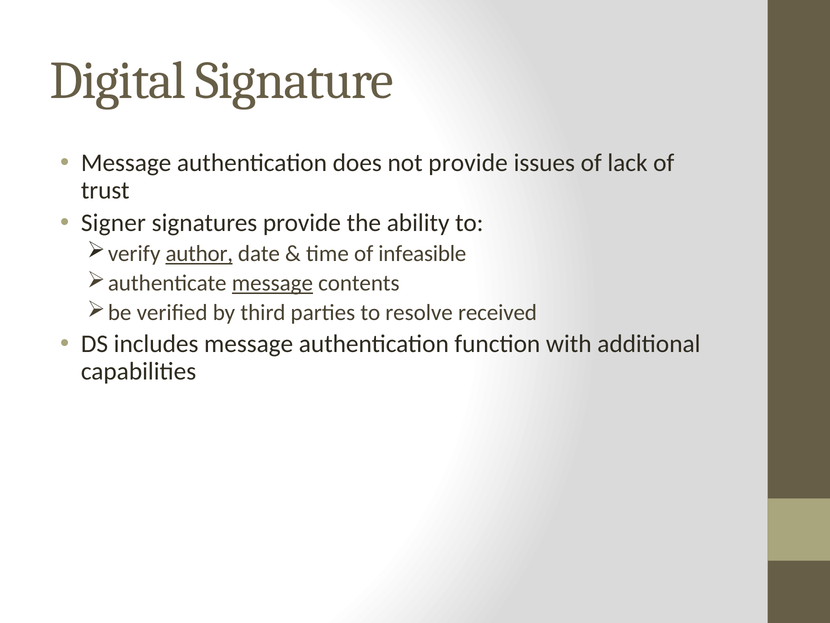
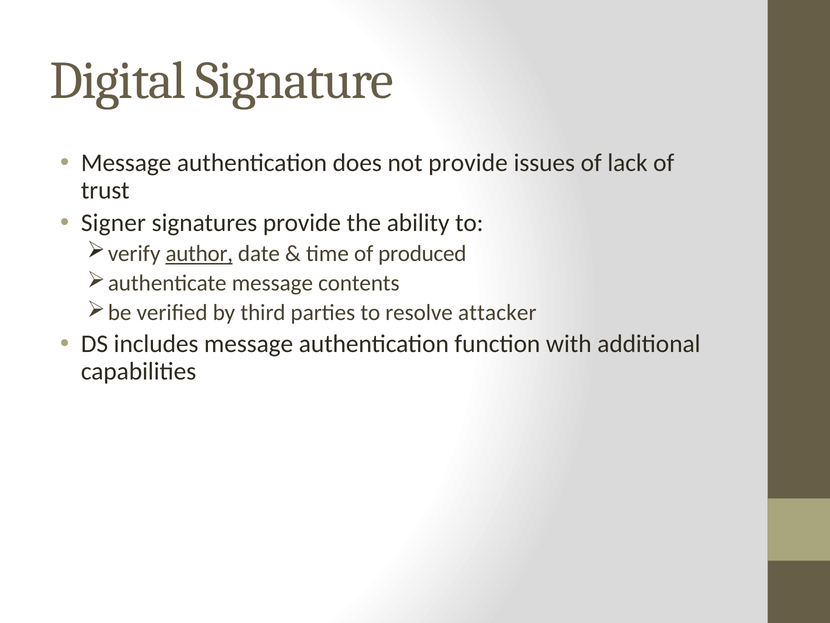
infeasible: infeasible -> produced
message at (272, 283) underline: present -> none
received: received -> attacker
